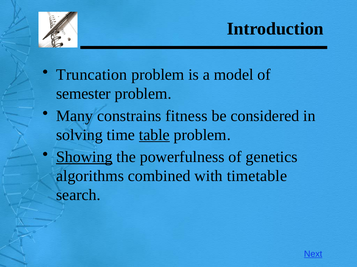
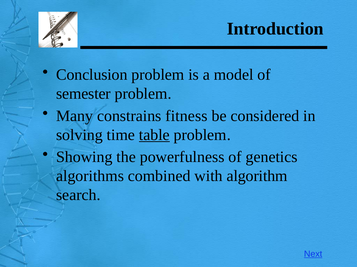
Truncation: Truncation -> Conclusion
Showing underline: present -> none
timetable: timetable -> algorithm
